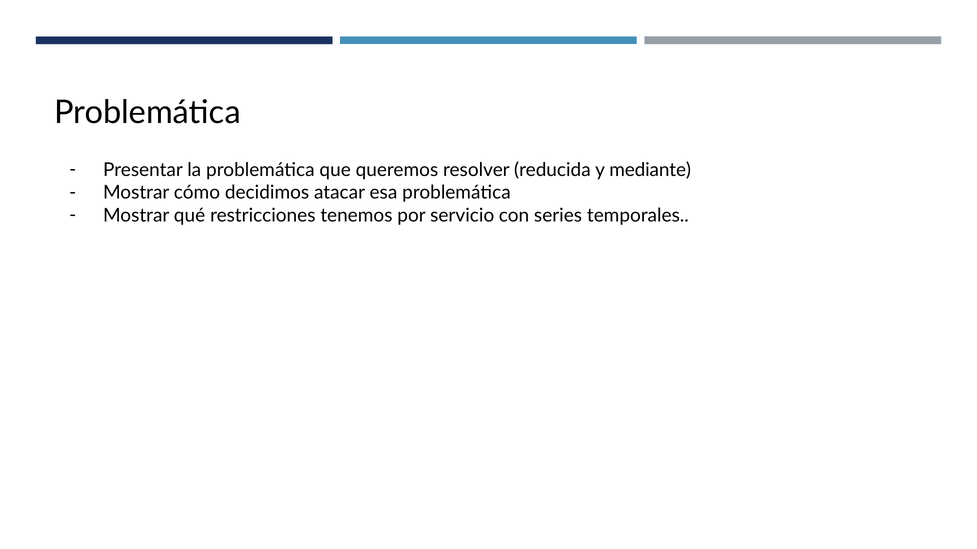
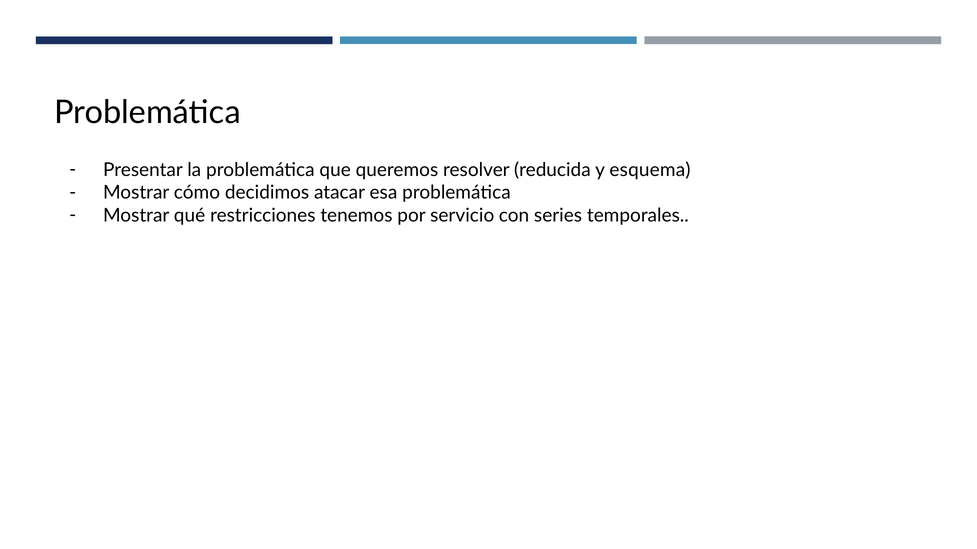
mediante: mediante -> esquema
